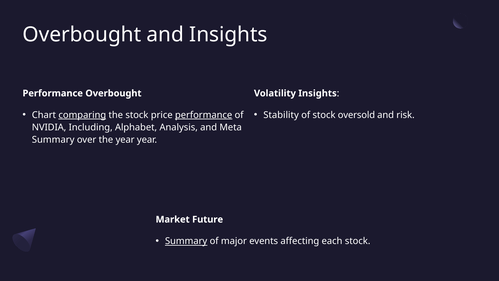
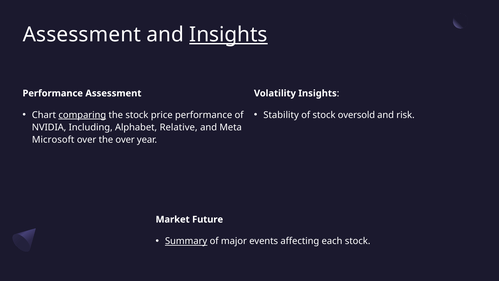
Overbought at (82, 35): Overbought -> Assessment
Insights at (228, 35) underline: none -> present
Performance Overbought: Overbought -> Assessment
performance at (204, 115) underline: present -> none
Analysis: Analysis -> Relative
Summary at (53, 140): Summary -> Microsoft
the year: year -> over
